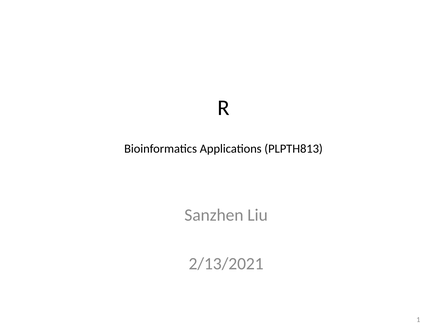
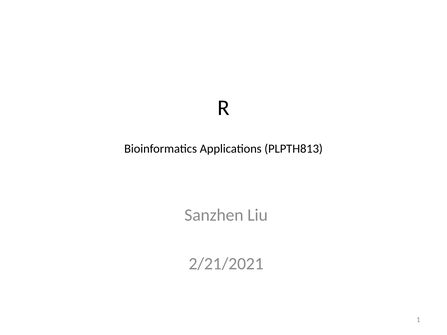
2/13/2021: 2/13/2021 -> 2/21/2021
